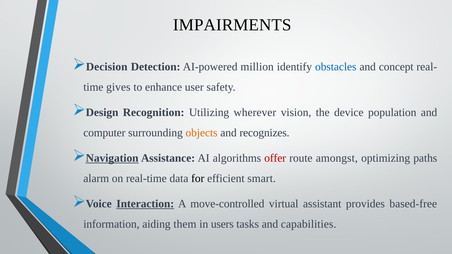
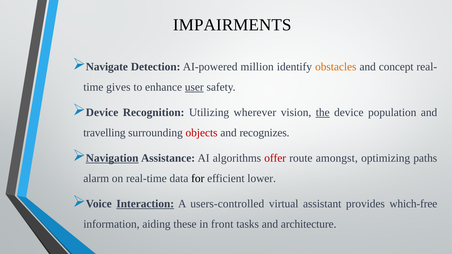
Decision: Decision -> Navigate
obstacles colour: blue -> orange
user underline: none -> present
Design at (102, 113): Design -> Device
the underline: none -> present
computer: computer -> travelling
objects colour: orange -> red
smart: smart -> lower
move-controlled: move-controlled -> users-controlled
based-free: based-free -> which-free
them: them -> these
users: users -> front
capabilities: capabilities -> architecture
